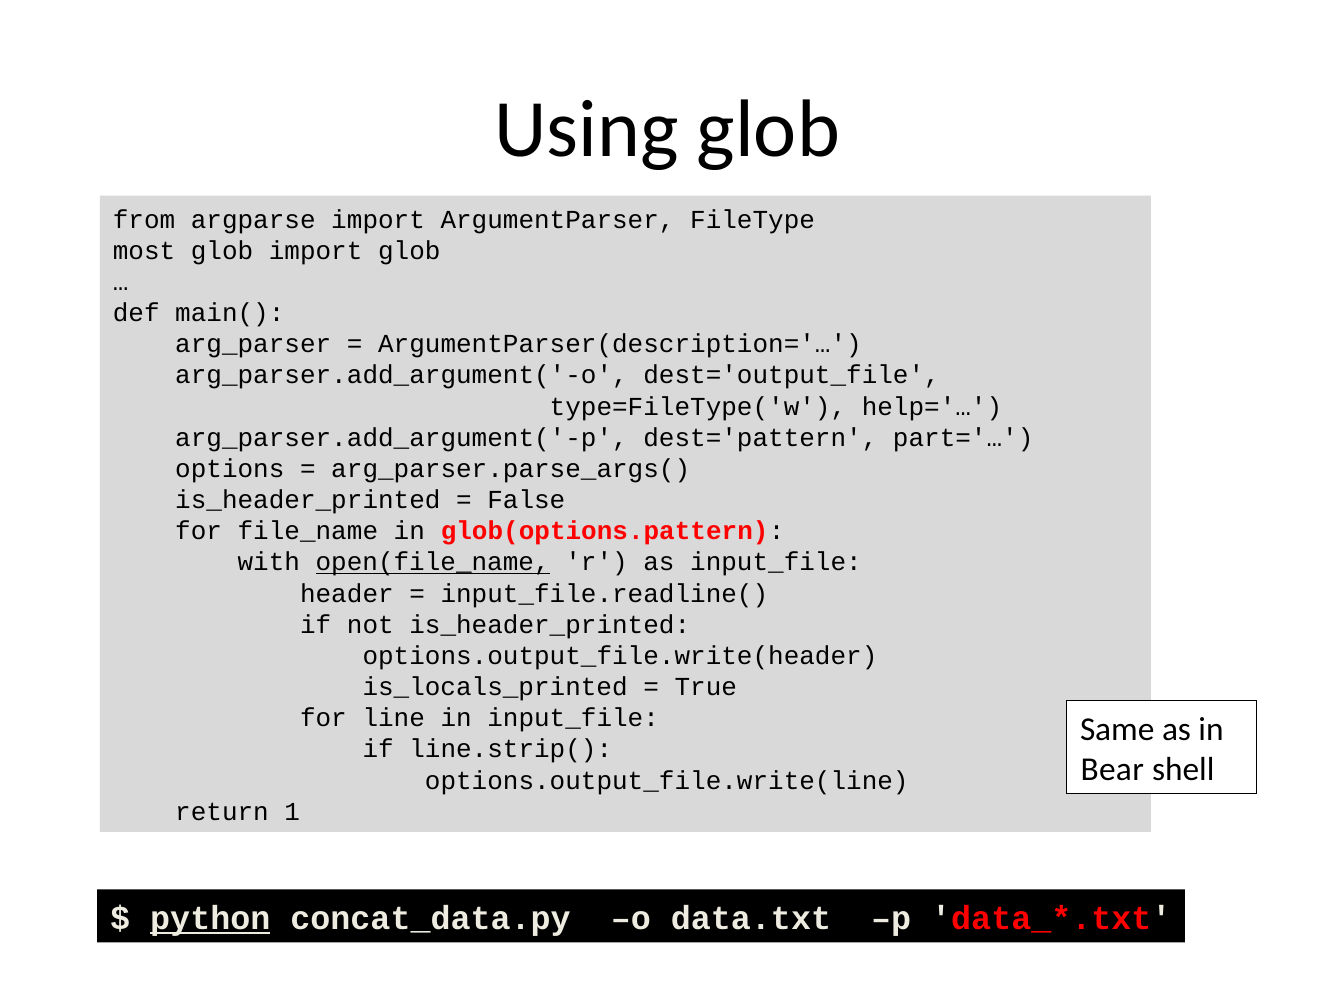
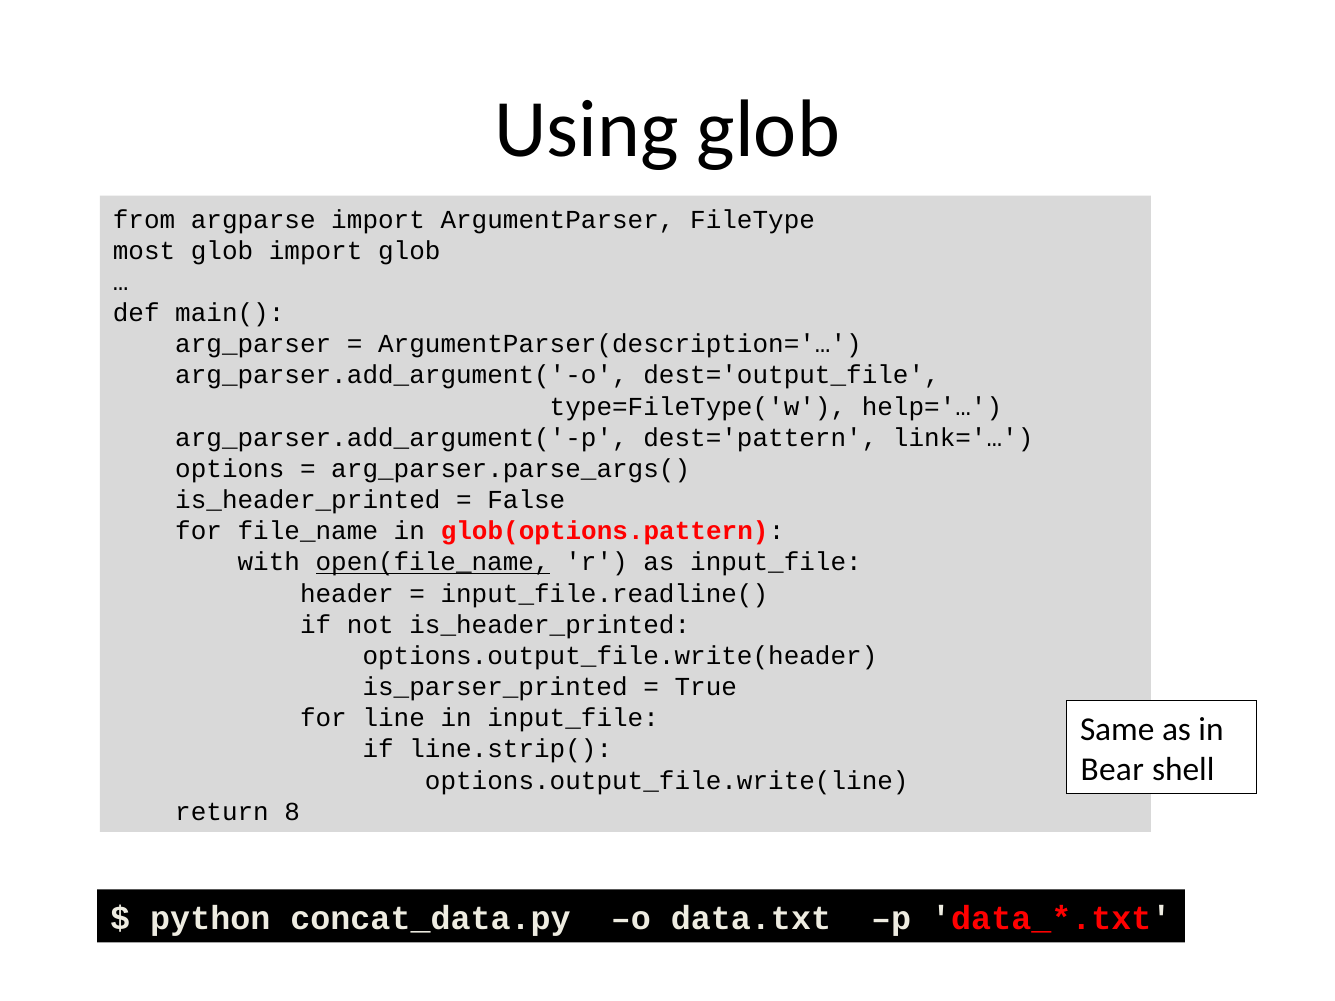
part='…: part='… -> link='…
is_locals_printed: is_locals_printed -> is_parser_printed
1: 1 -> 8
python underline: present -> none
